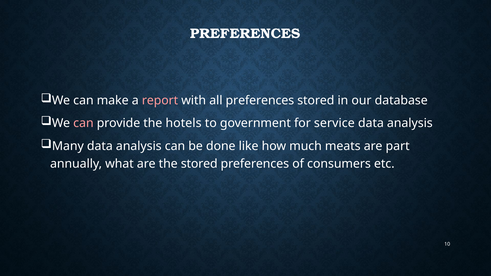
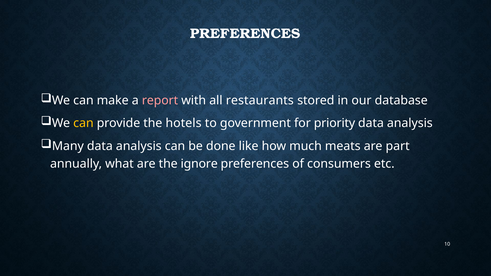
all preferences: preferences -> restaurants
can at (83, 123) colour: pink -> yellow
service: service -> priority
the stored: stored -> ignore
